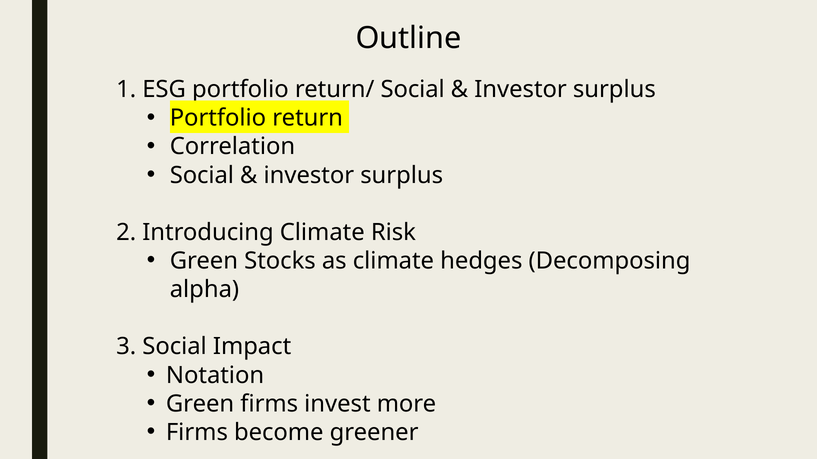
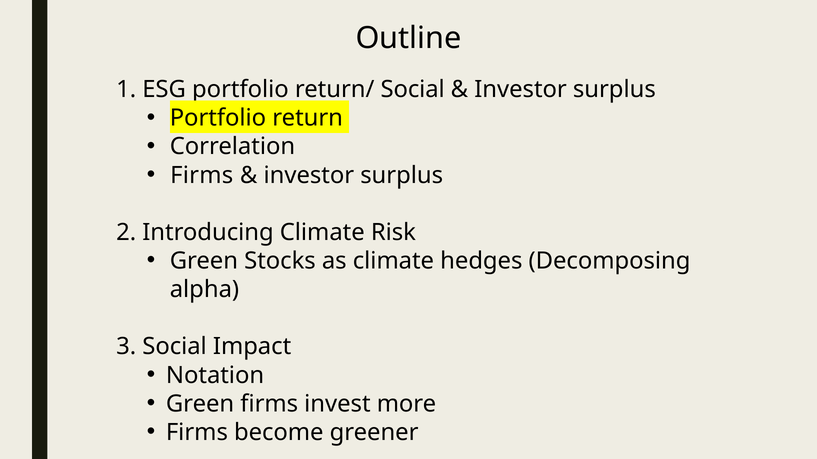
Social at (202, 175): Social -> Firms
